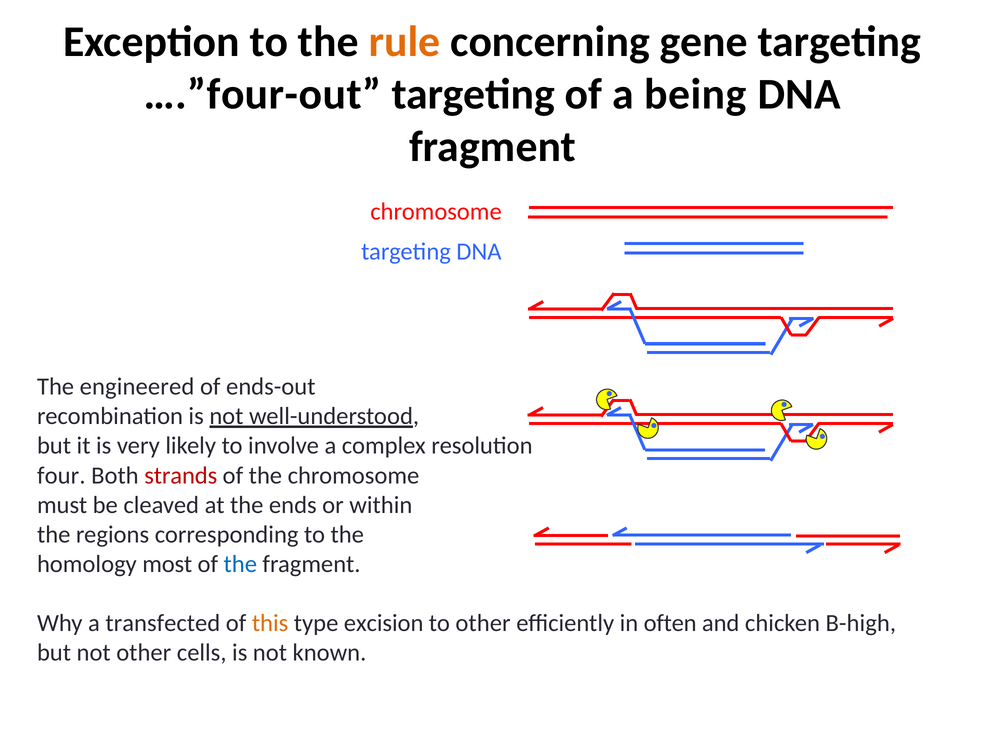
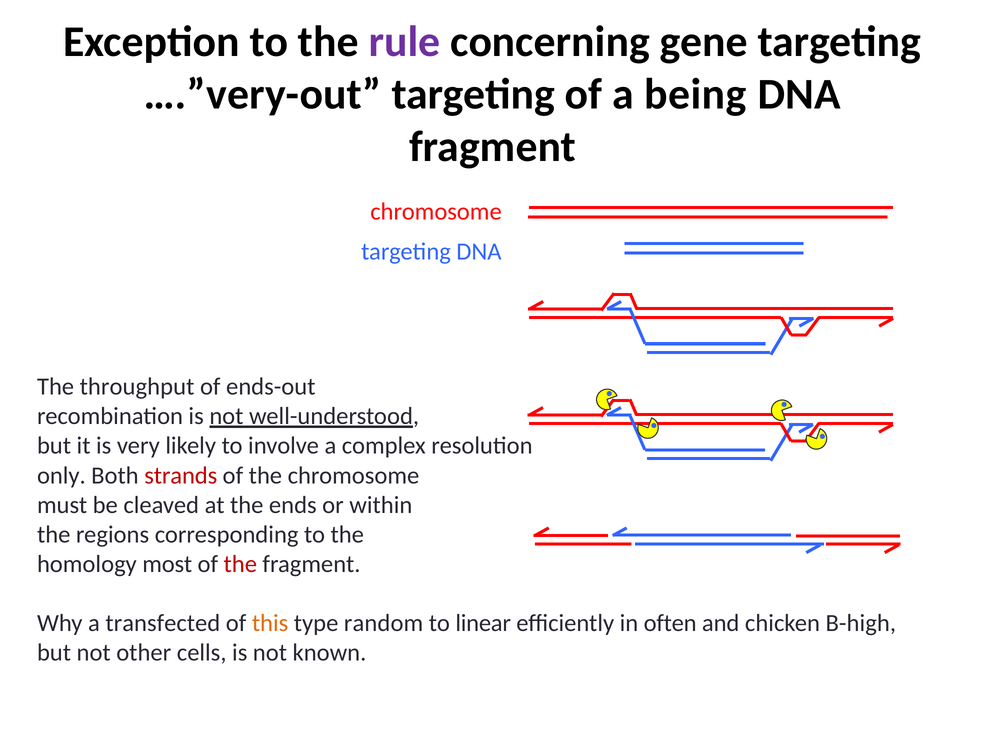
rule colour: orange -> purple
….”four-out: ….”four-out -> ….”very-out
engineered: engineered -> throughput
four: four -> only
the at (240, 564) colour: blue -> red
excision: excision -> random
to other: other -> linear
